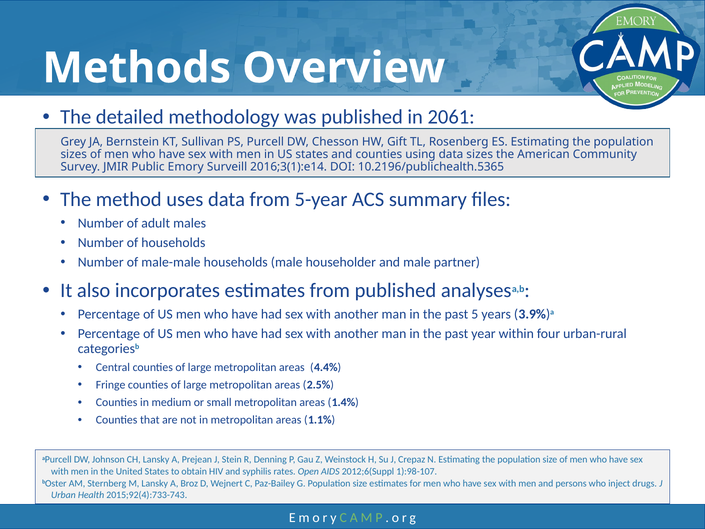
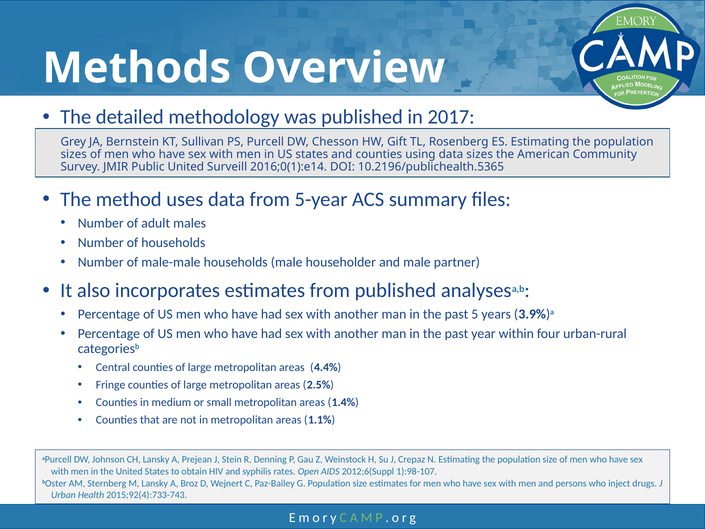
2061: 2061 -> 2017
Public Emory: Emory -> United
2016;3(1):e14: 2016;3(1):e14 -> 2016;0(1):e14
